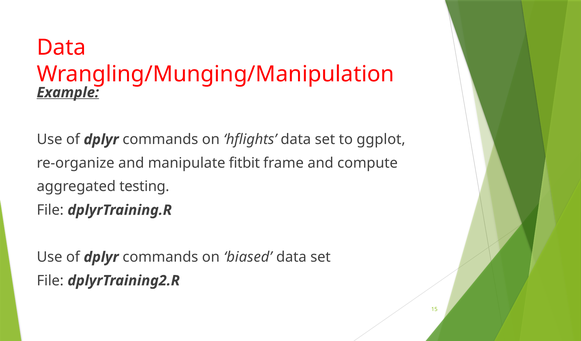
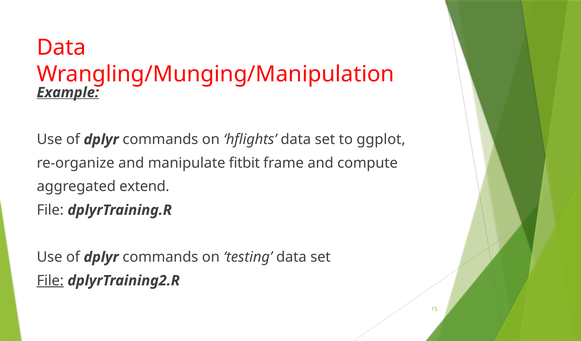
testing: testing -> extend
biased: biased -> testing
File at (50, 280) underline: none -> present
